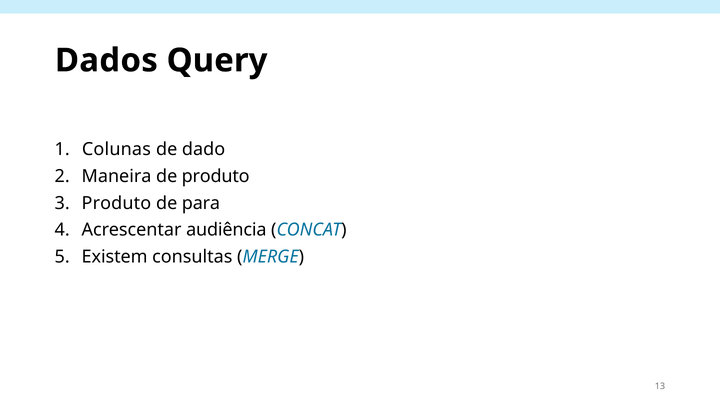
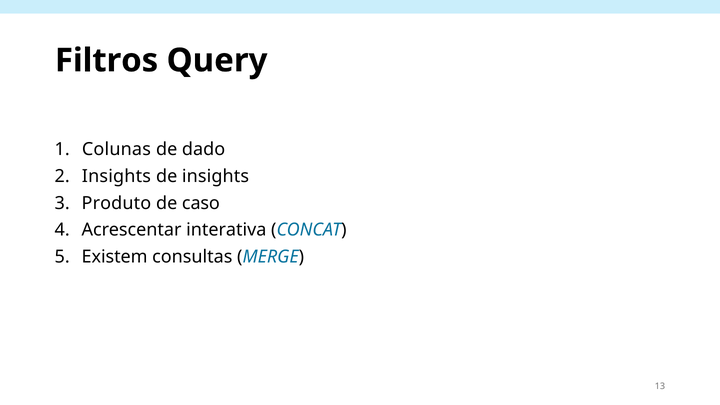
Dados: Dados -> Filtros
Maneira at (117, 176): Maneira -> Insights
de produto: produto -> insights
para: para -> caso
audiência: audiência -> interativa
